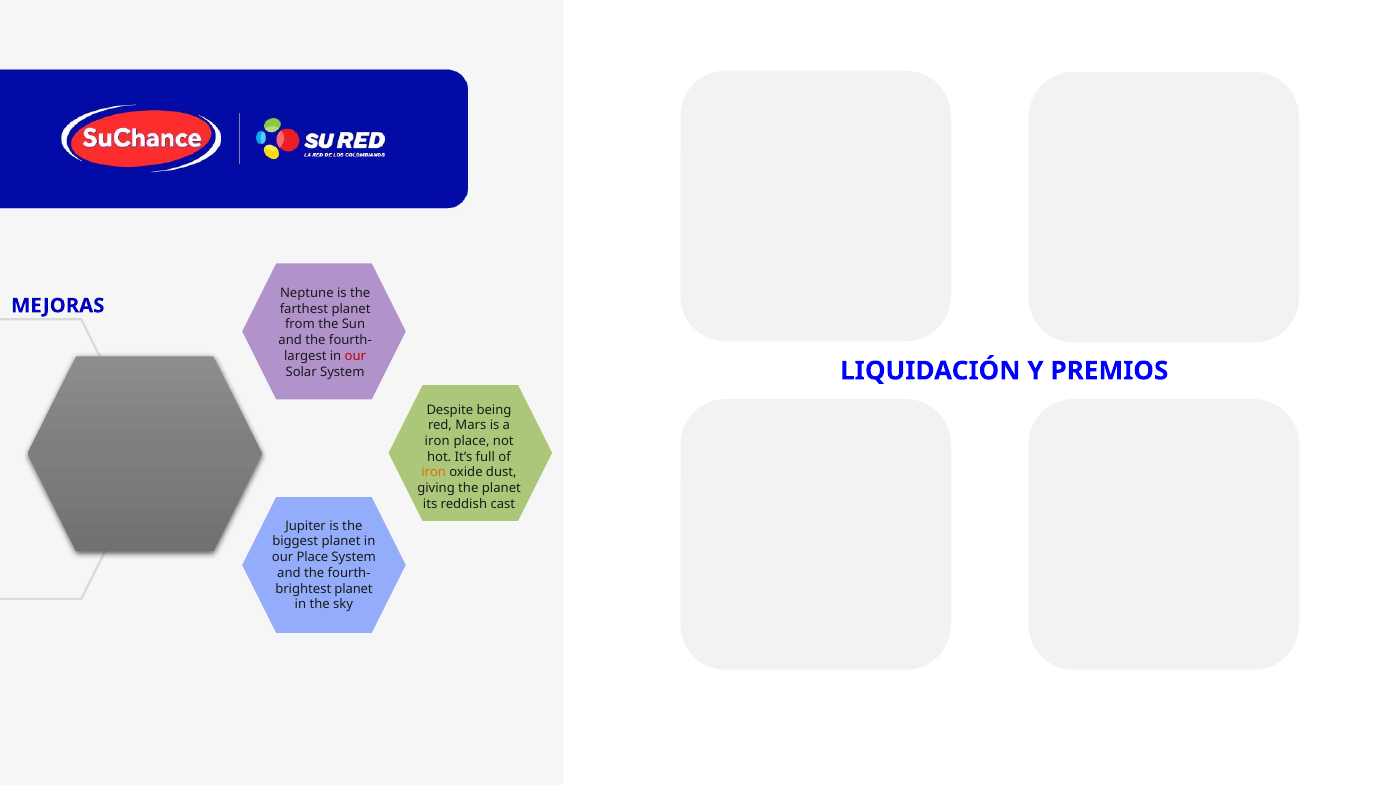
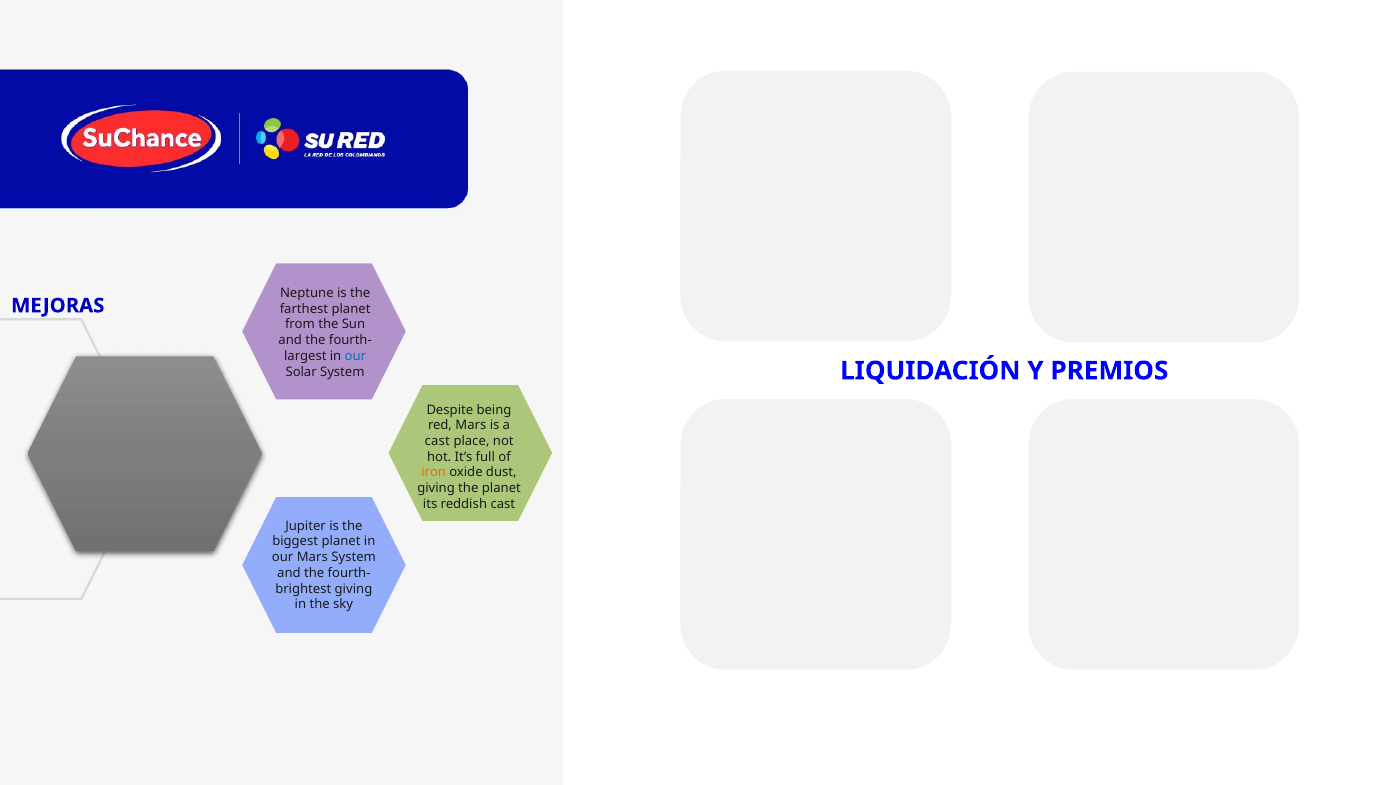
our at (355, 356) colour: red -> blue
iron at (437, 441): iron -> cast
our Place: Place -> Mars
planet at (354, 588): planet -> giving
